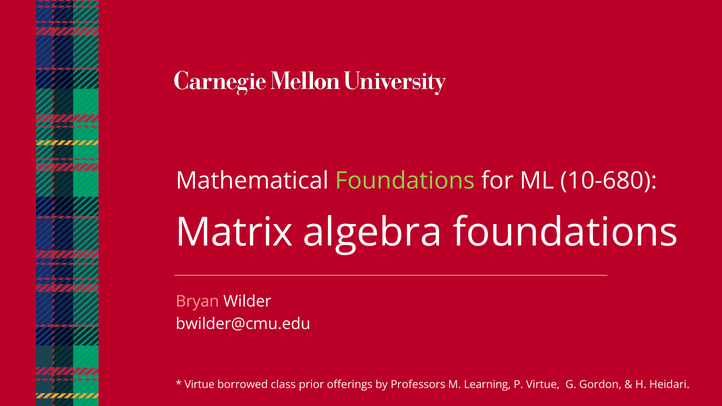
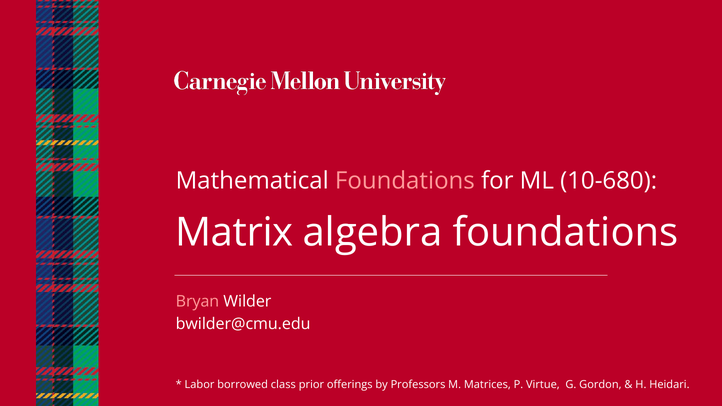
Foundations at (405, 181) colour: light green -> pink
Virtue at (200, 385): Virtue -> Labor
Learning: Learning -> Matrices
